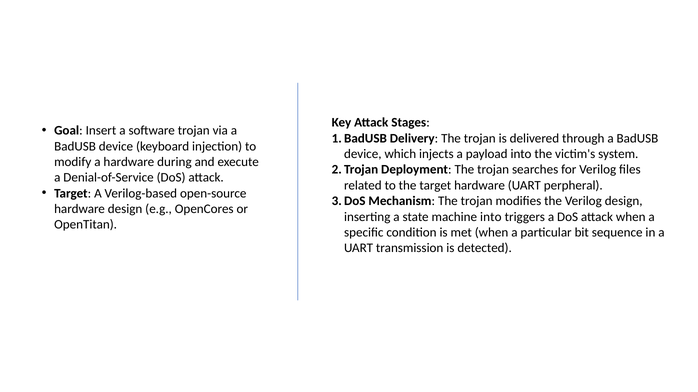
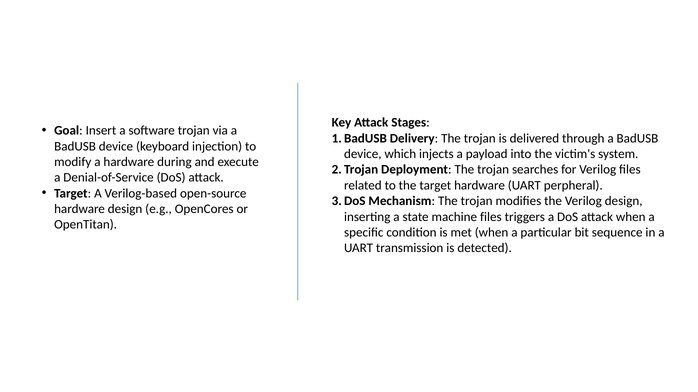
machine into: into -> files
